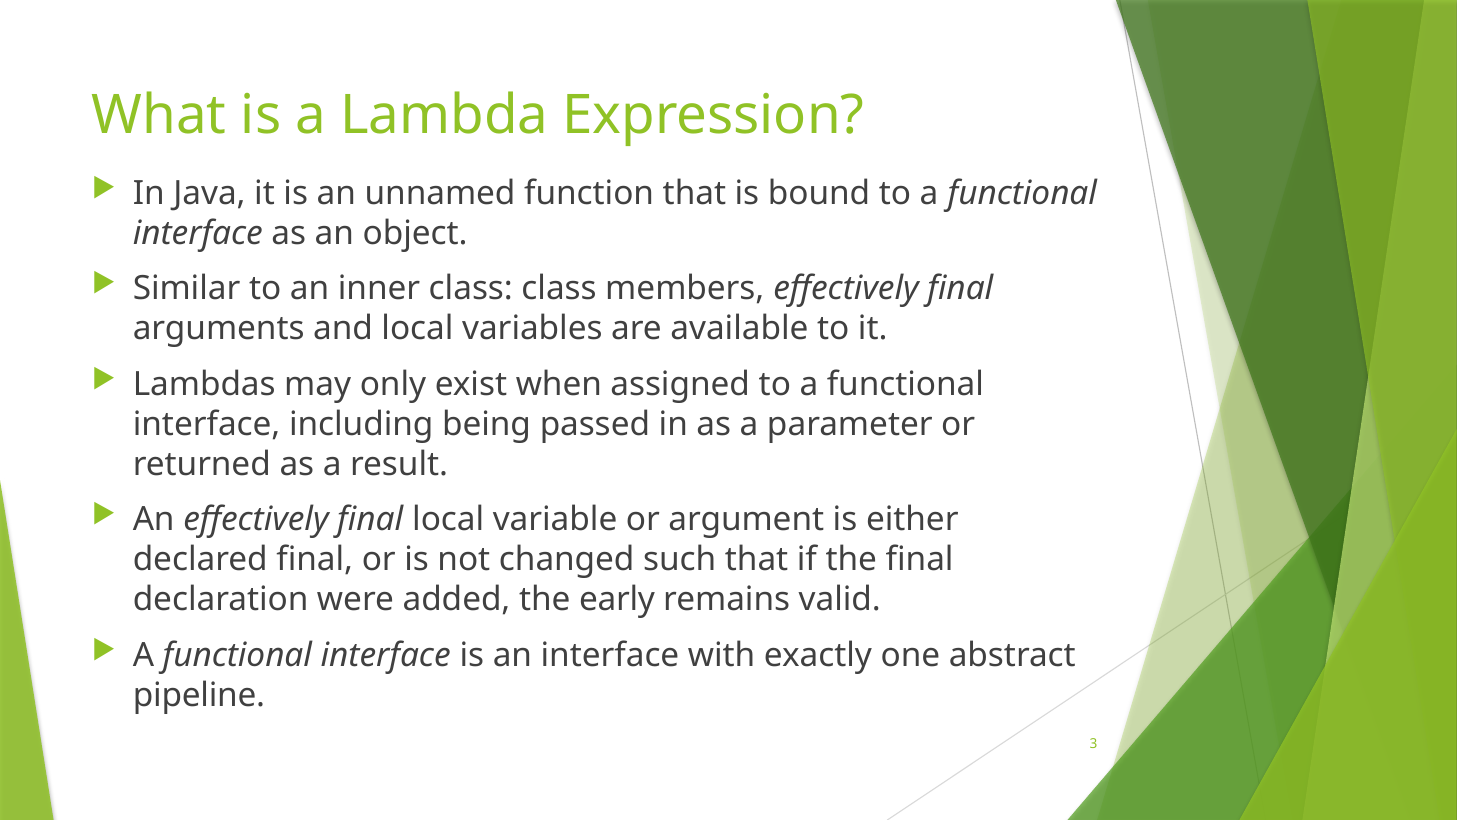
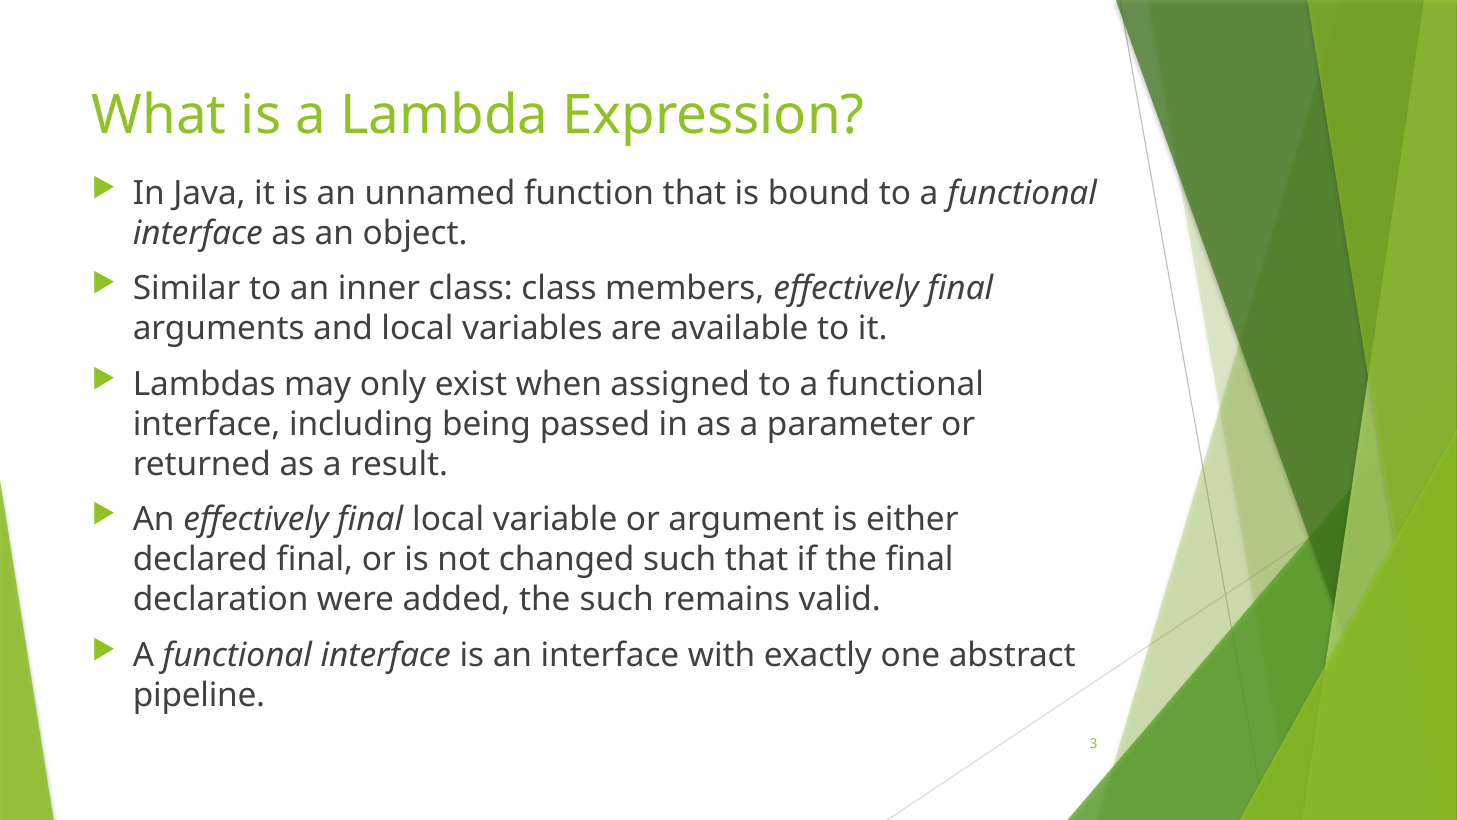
the early: early -> such
